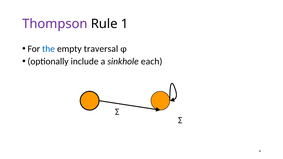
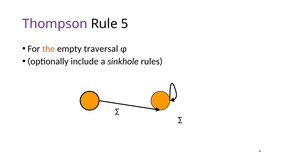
1: 1 -> 5
the colour: blue -> orange
each: each -> rules
